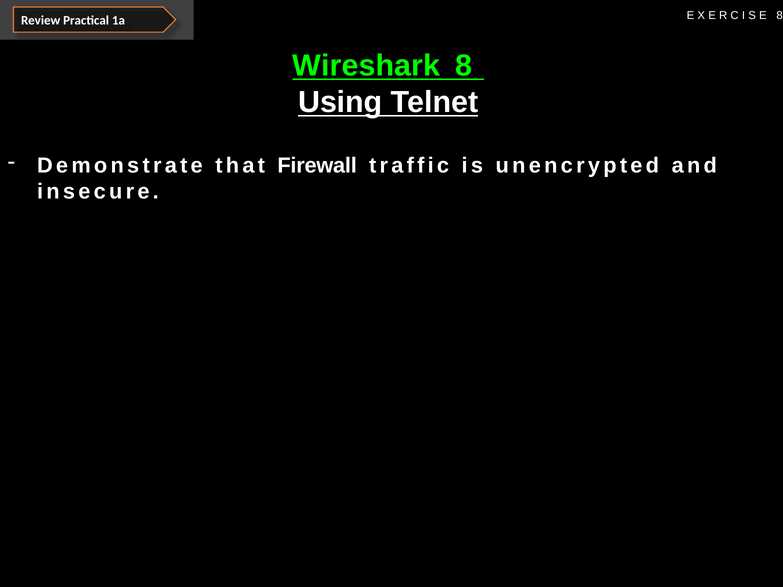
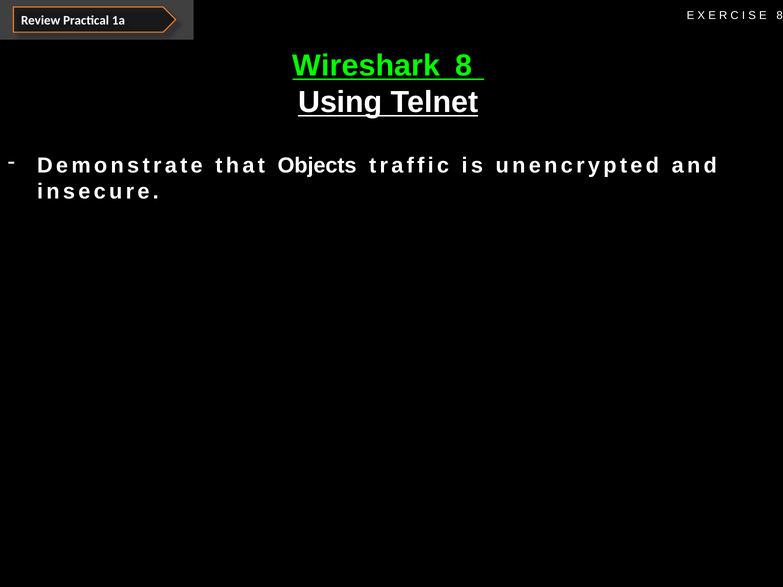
Firewall: Firewall -> Objects
